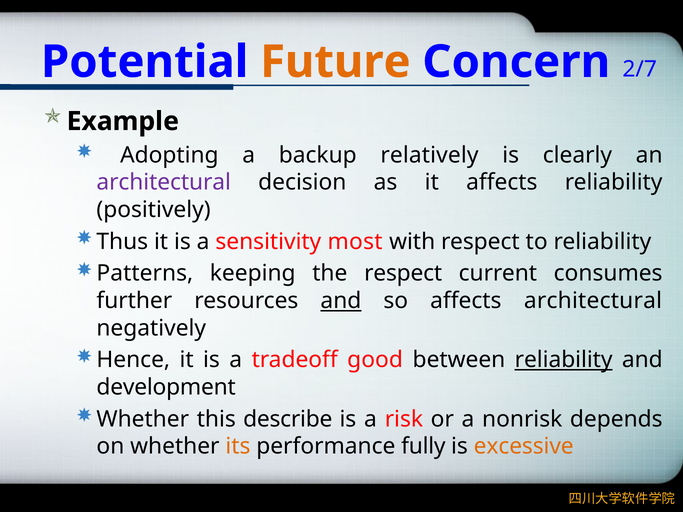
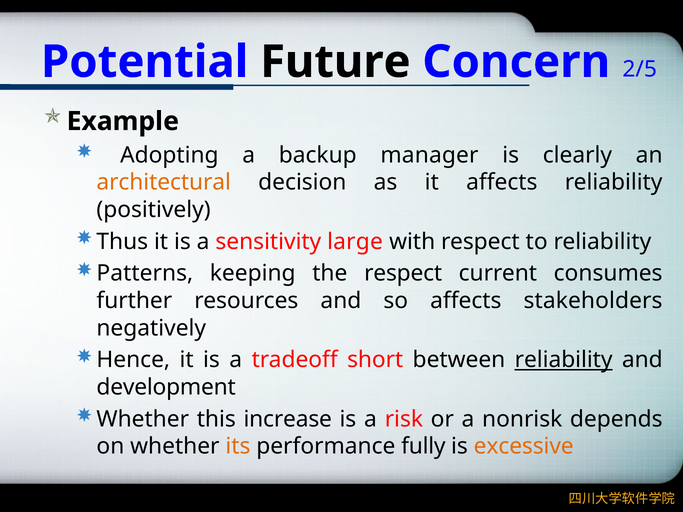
Future colour: orange -> black
2/7: 2/7 -> 2/5
relatively: relatively -> manager
architectural at (164, 183) colour: purple -> orange
most: most -> large
and at (341, 301) underline: present -> none
affects architectural: architectural -> stakeholders
good: good -> short
describe: describe -> increase
